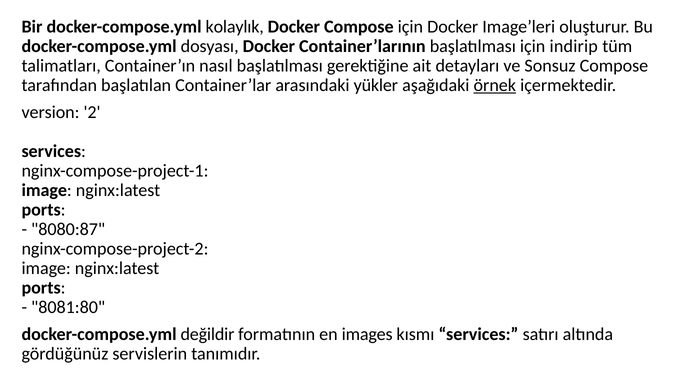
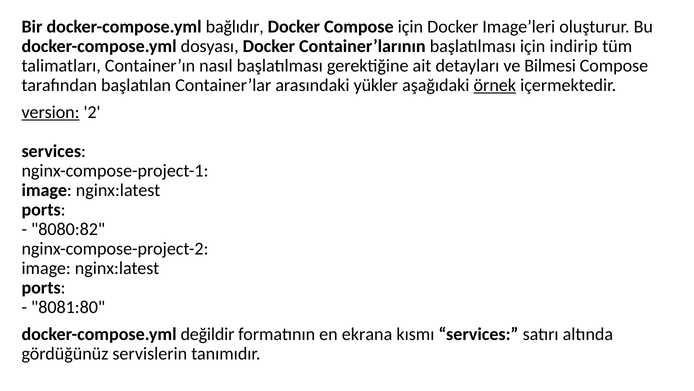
kolaylık: kolaylık -> bağlıdır
Sonsuz: Sonsuz -> Bilmesi
version underline: none -> present
8080:87: 8080:87 -> 8080:82
images: images -> ekrana
